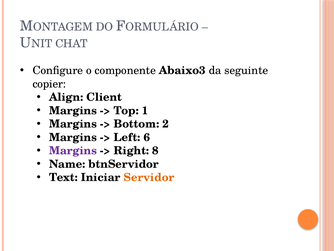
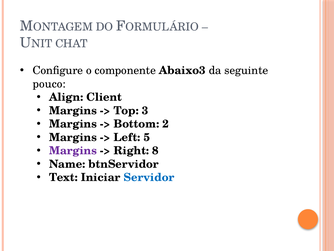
copier: copier -> pouco
1: 1 -> 3
6: 6 -> 5
Servidor colour: orange -> blue
